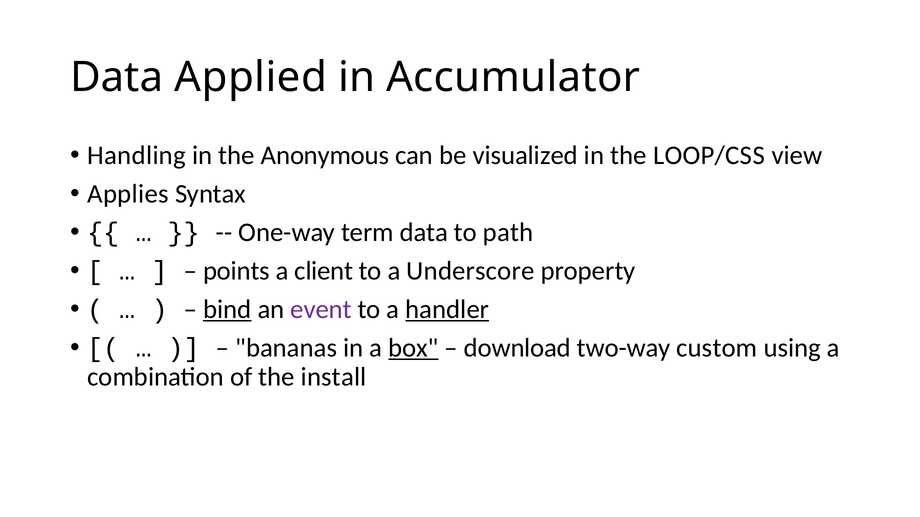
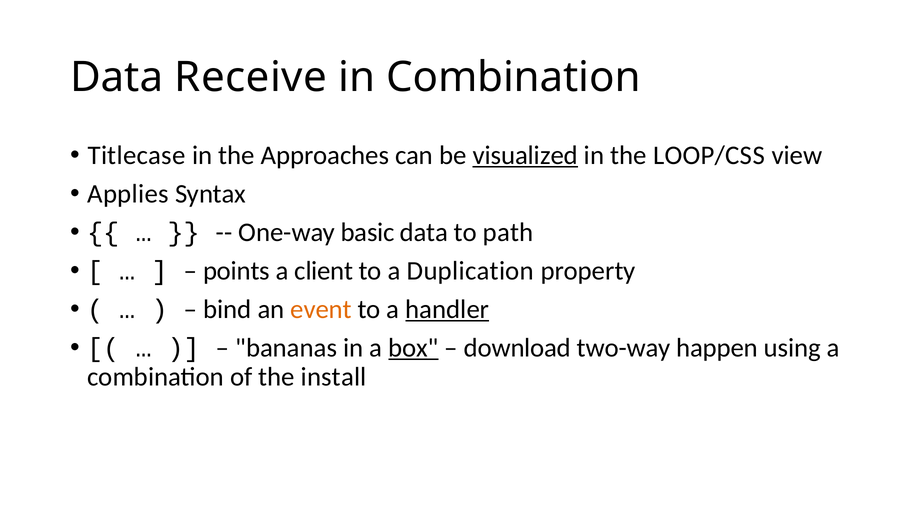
Applied: Applied -> Receive
in Accumulator: Accumulator -> Combination
Handling: Handling -> Titlecase
Anonymous: Anonymous -> Approaches
visualized underline: none -> present
term: term -> basic
Underscore: Underscore -> Duplication
bind underline: present -> none
event colour: purple -> orange
custom: custom -> happen
